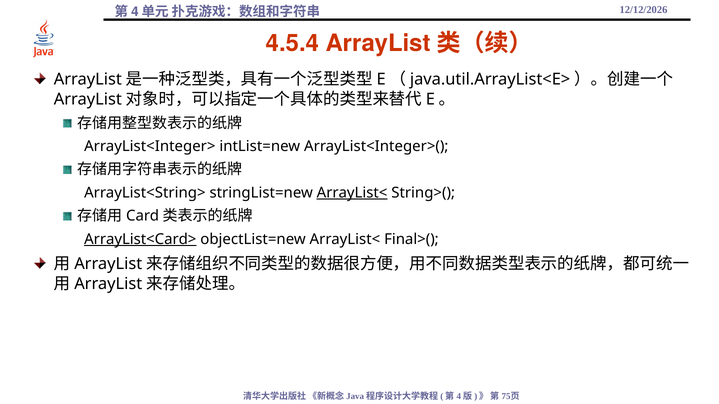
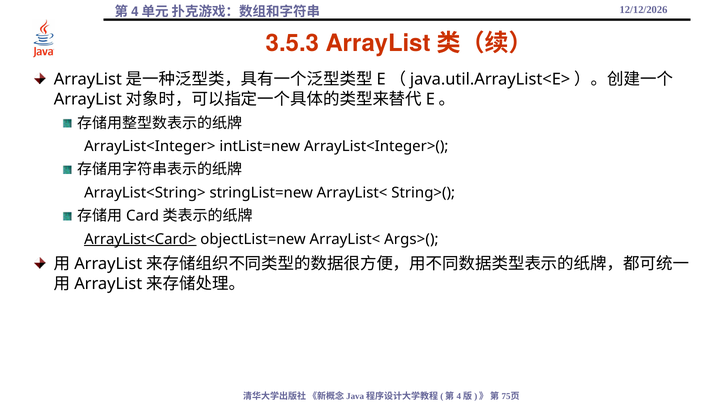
4.5.4: 4.5.4 -> 3.5.3
ArrayList< at (352, 193) underline: present -> none
Final>(: Final>( -> Args>(
